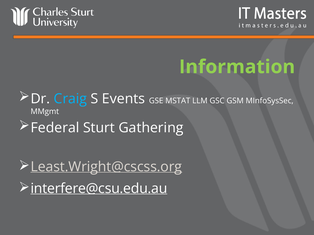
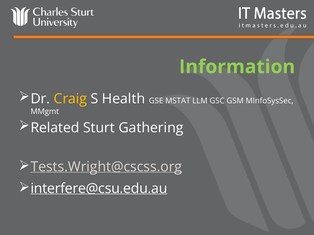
Craig colour: light blue -> yellow
Events: Events -> Health
Federal: Federal -> Related
Least.Wright@cscss.org: Least.Wright@cscss.org -> Tests.Wright@cscss.org
